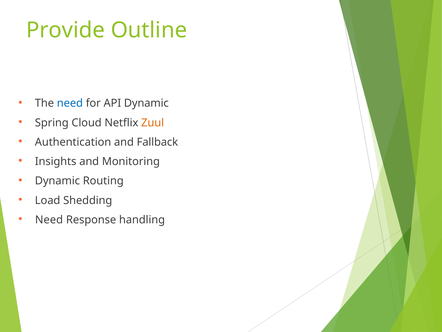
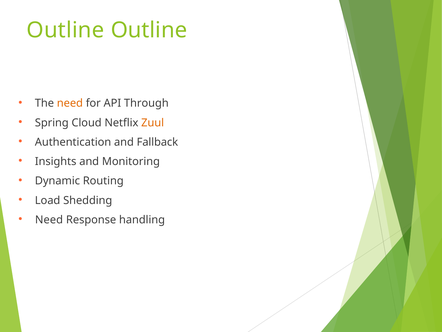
Provide at (66, 30): Provide -> Outline
need at (70, 103) colour: blue -> orange
API Dynamic: Dynamic -> Through
